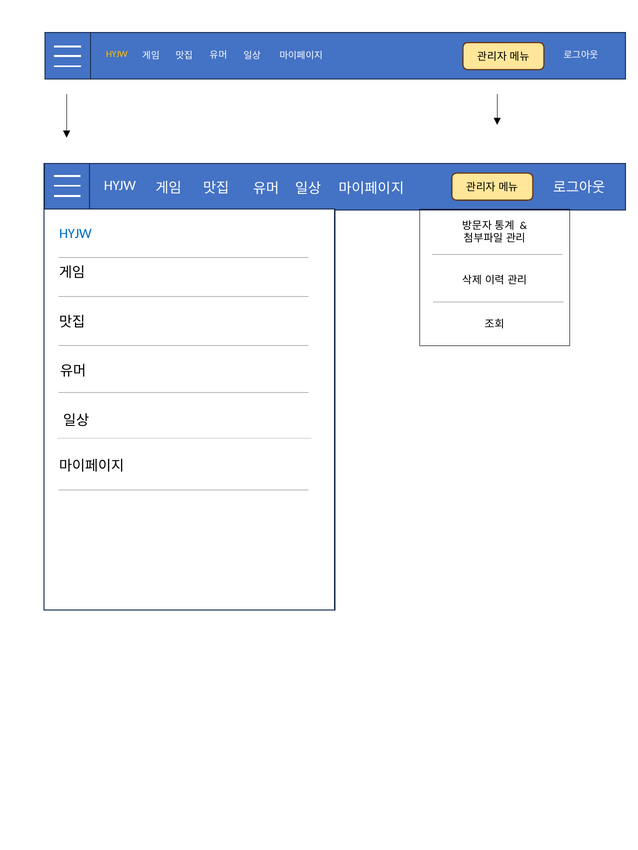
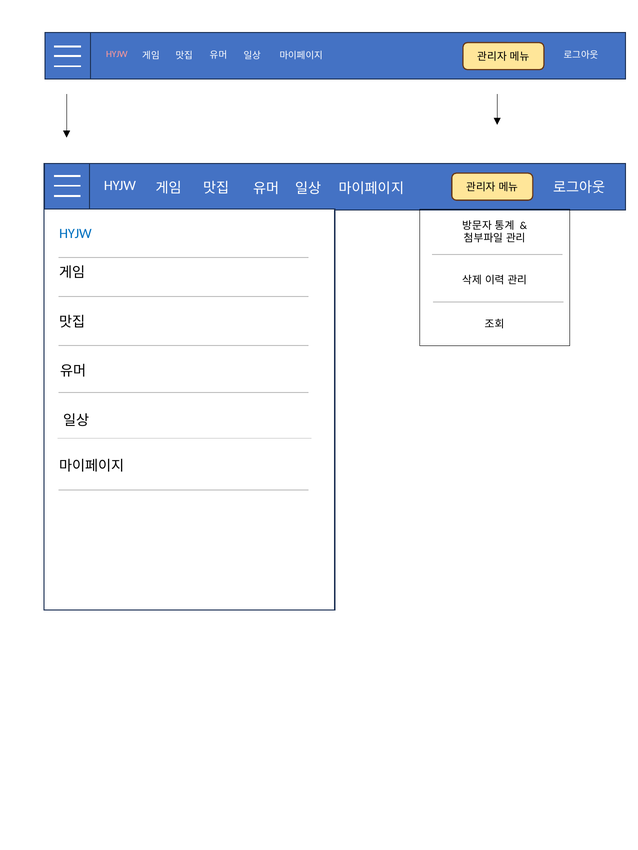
HYJW at (117, 54) colour: yellow -> pink
